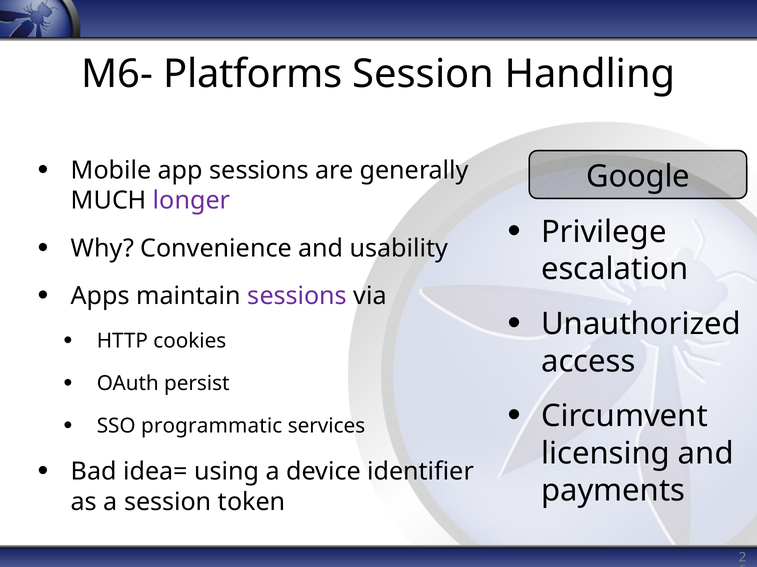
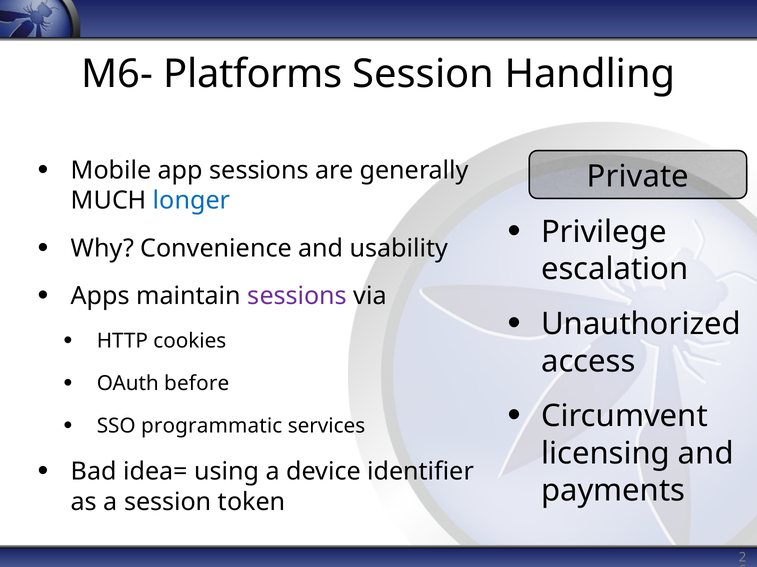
Google: Google -> Private
longer colour: purple -> blue
persist: persist -> before
